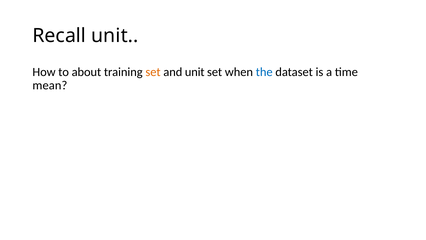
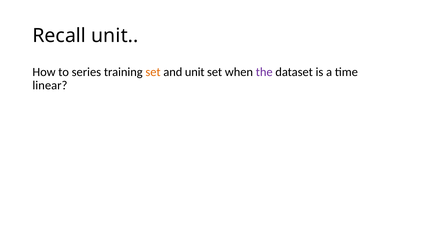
about: about -> series
the colour: blue -> purple
mean: mean -> linear
